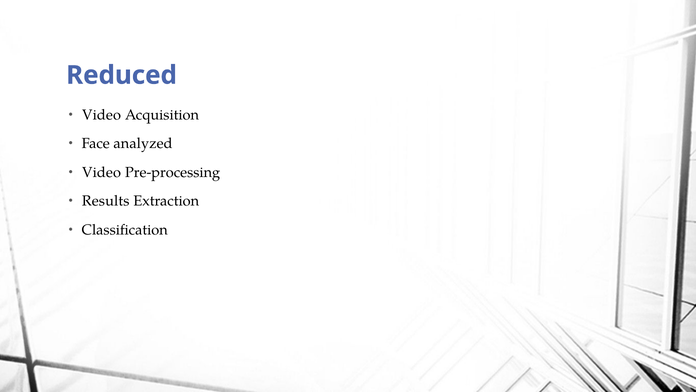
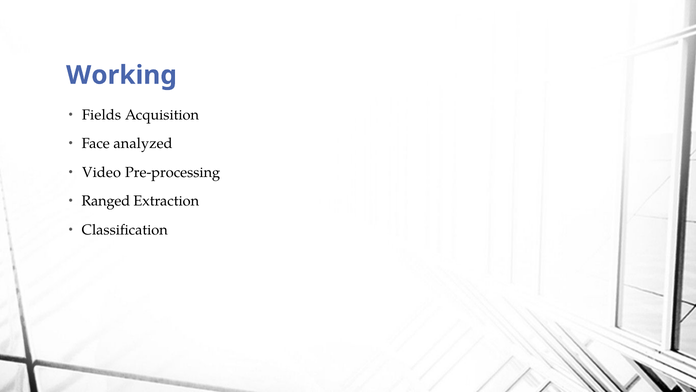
Reduced: Reduced -> Working
Video at (101, 115): Video -> Fields
Results: Results -> Ranged
